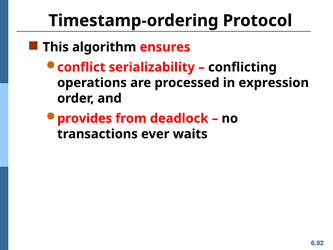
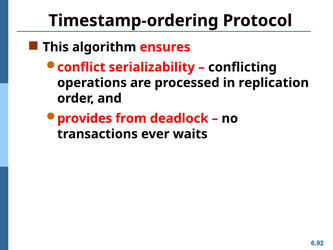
expression: expression -> replication
